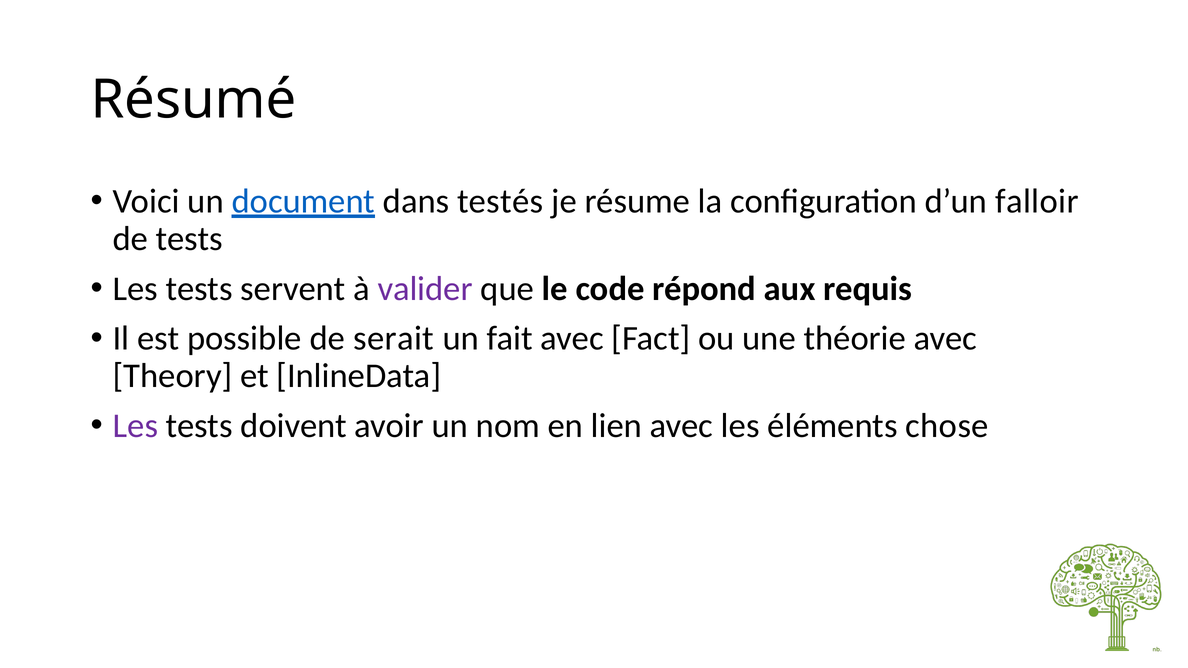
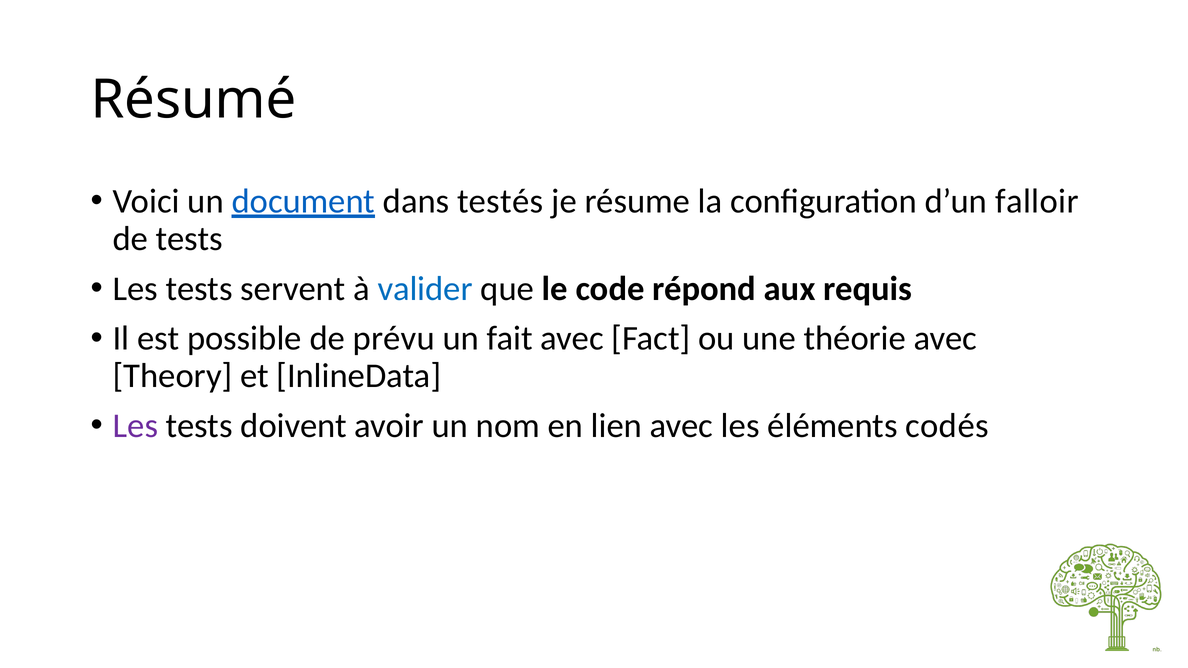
valider colour: purple -> blue
serait: serait -> prévu
chose: chose -> codés
